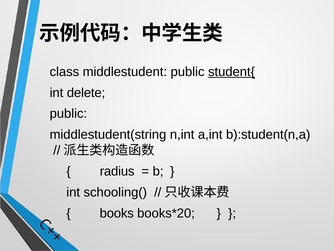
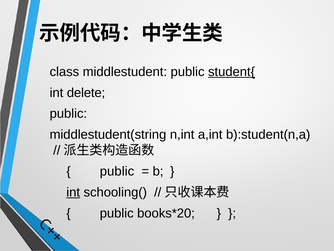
radius at (117, 171): radius -> public
int at (73, 192) underline: none -> present
books at (117, 213): books -> public
